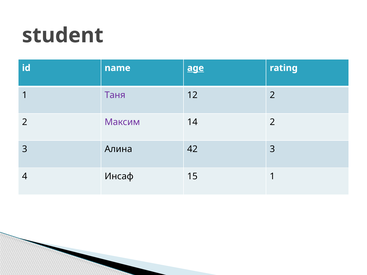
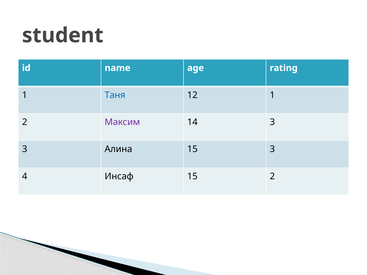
age underline: present -> none
Таня colour: purple -> blue
12 2: 2 -> 1
14 2: 2 -> 3
Алина 42: 42 -> 15
15 1: 1 -> 2
